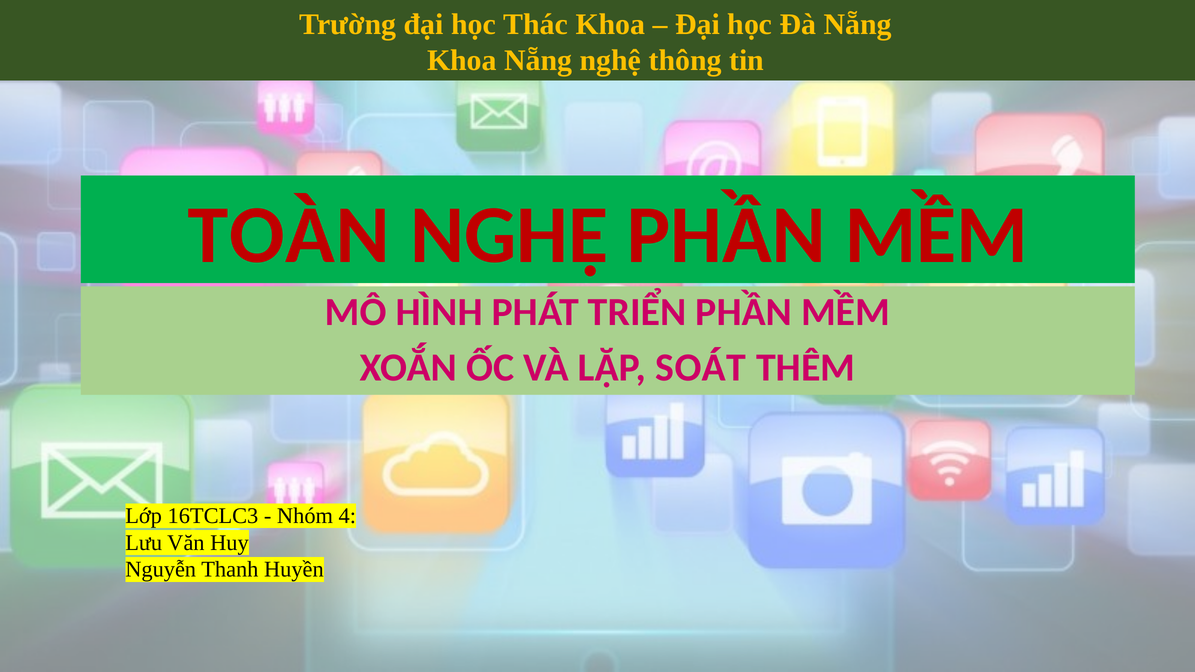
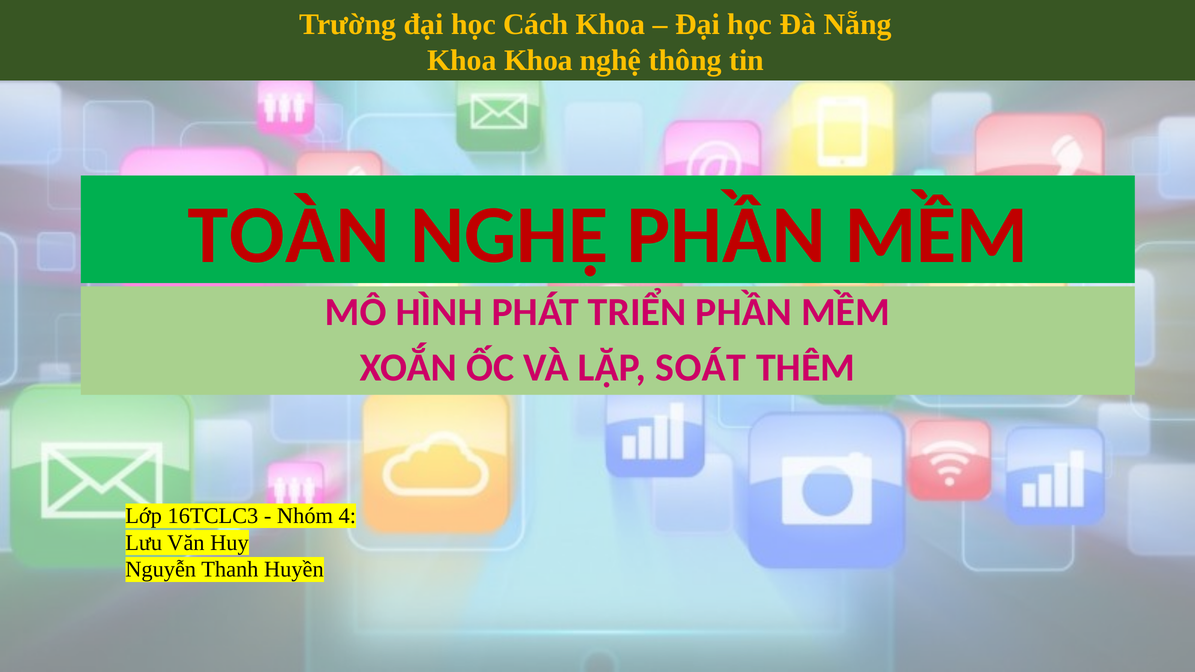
Thác: Thác -> Cách
Khoa Nẵng: Nẵng -> Khoa
